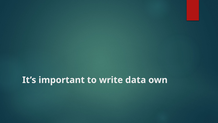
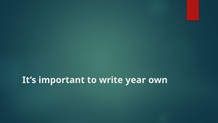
data: data -> year
